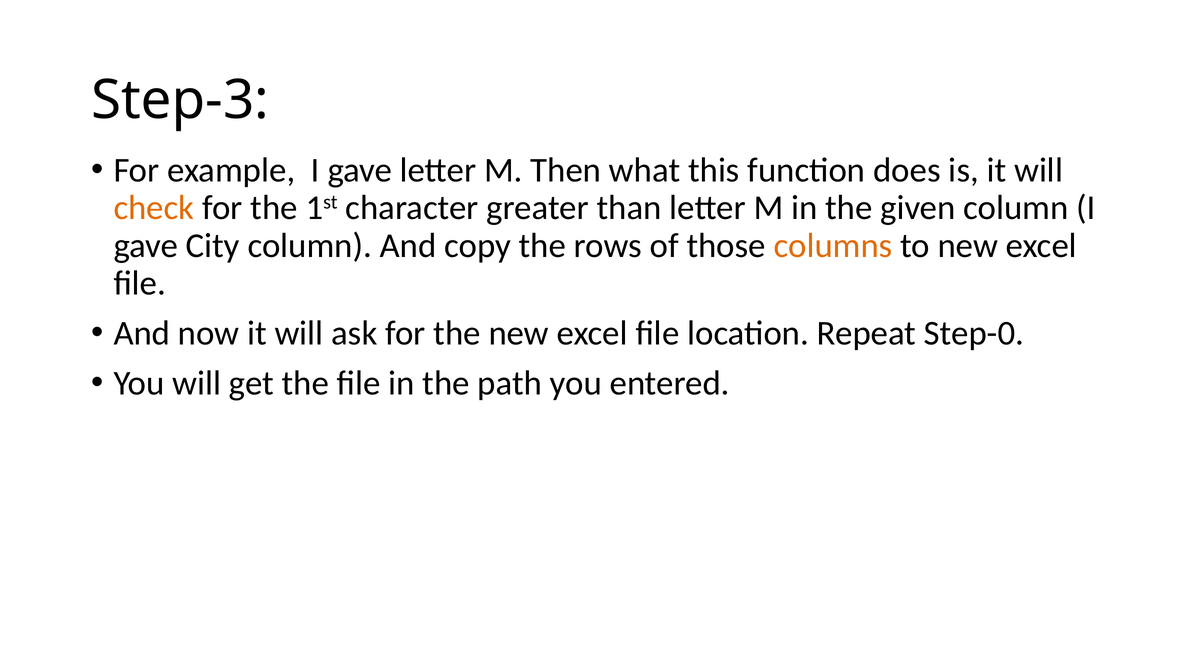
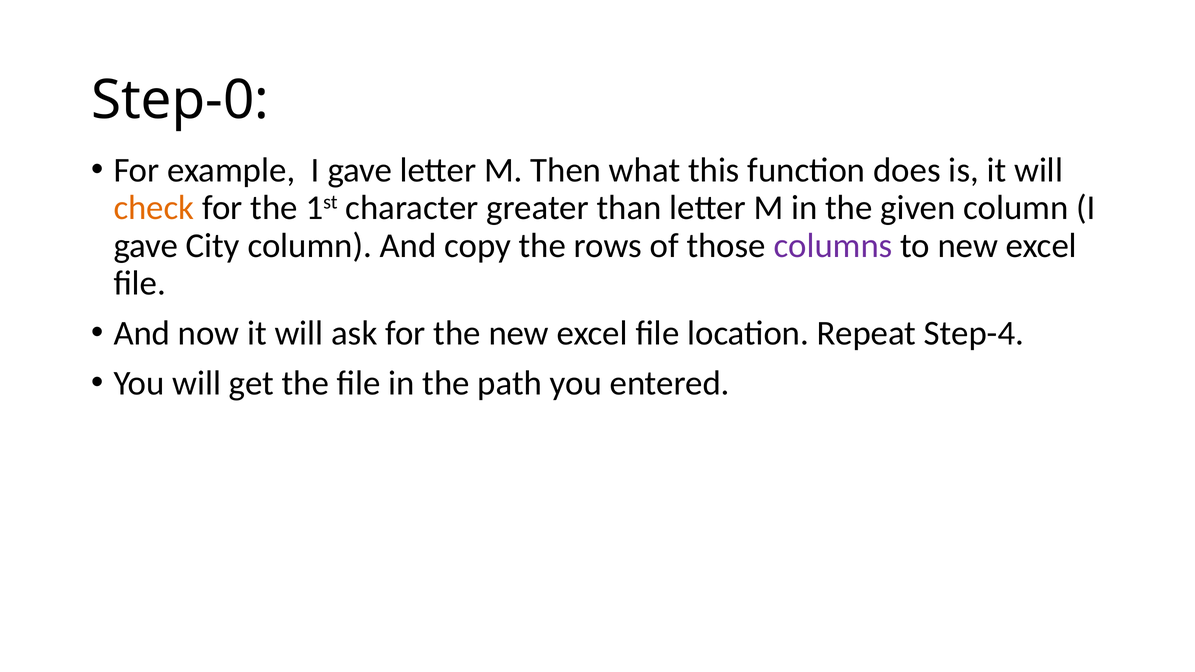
Step-3: Step-3 -> Step-0
columns colour: orange -> purple
Step-0: Step-0 -> Step-4
